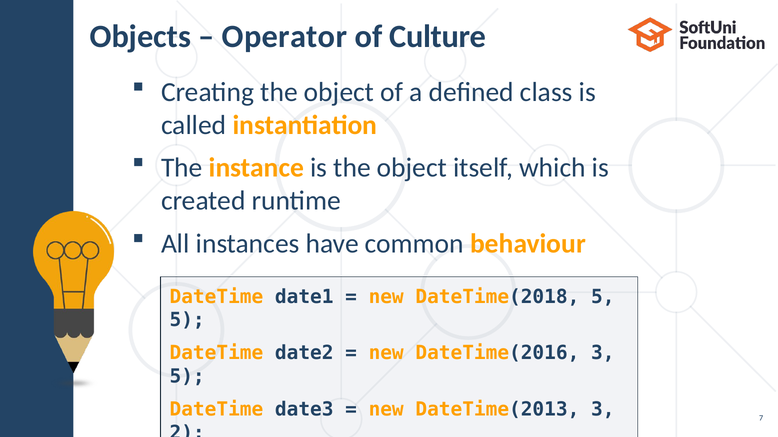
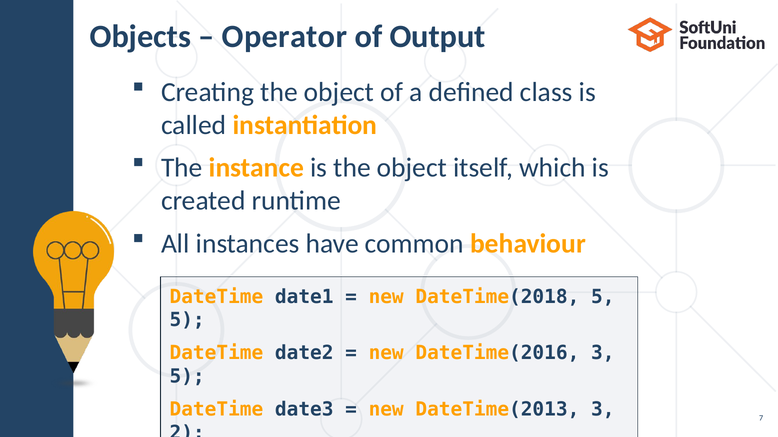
Culture: Culture -> Output
